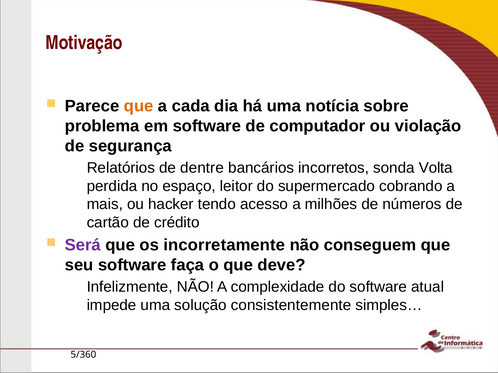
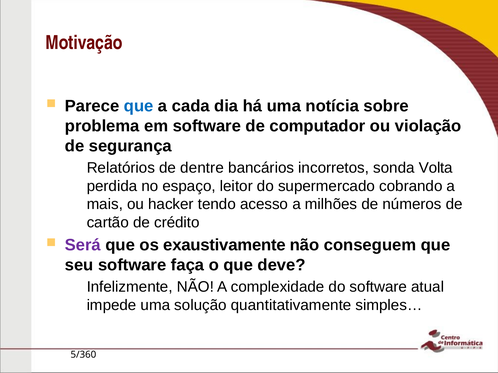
que at (139, 106) colour: orange -> blue
incorretamente: incorretamente -> exaustivamente
consistentemente: consistentemente -> quantitativamente
